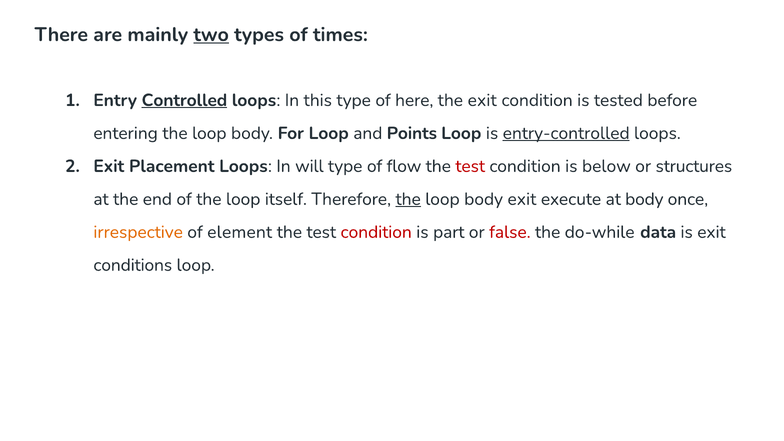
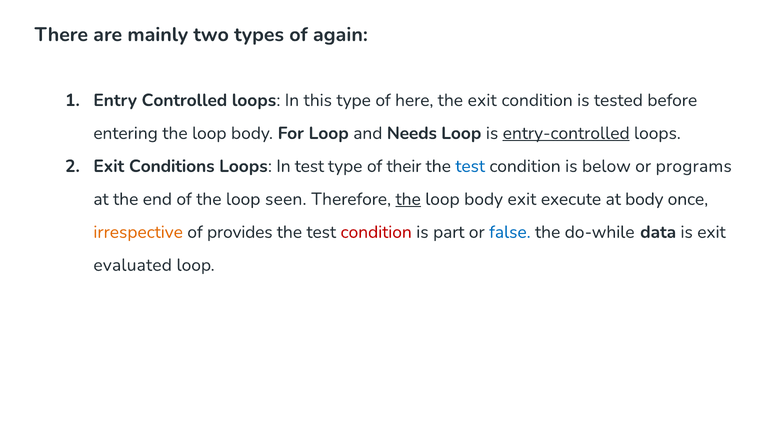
two underline: present -> none
times: times -> again
Controlled underline: present -> none
Points: Points -> Needs
Placement: Placement -> Conditions
In will: will -> test
flow: flow -> their
test at (470, 166) colour: red -> blue
structures: structures -> programs
itself: itself -> seen
element: element -> provides
false colour: red -> blue
conditions: conditions -> evaluated
